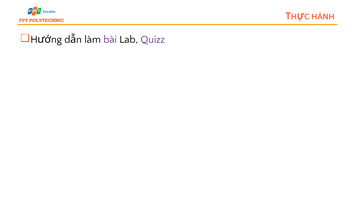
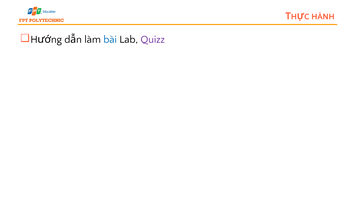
bài colour: purple -> blue
